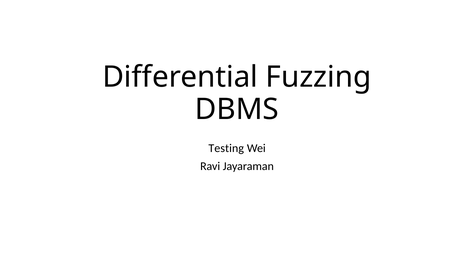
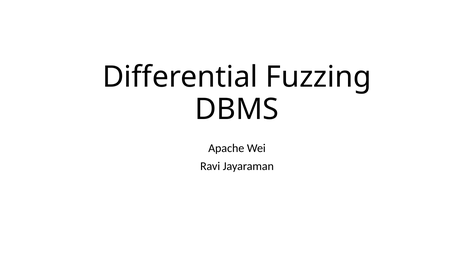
Testing: Testing -> Apache
